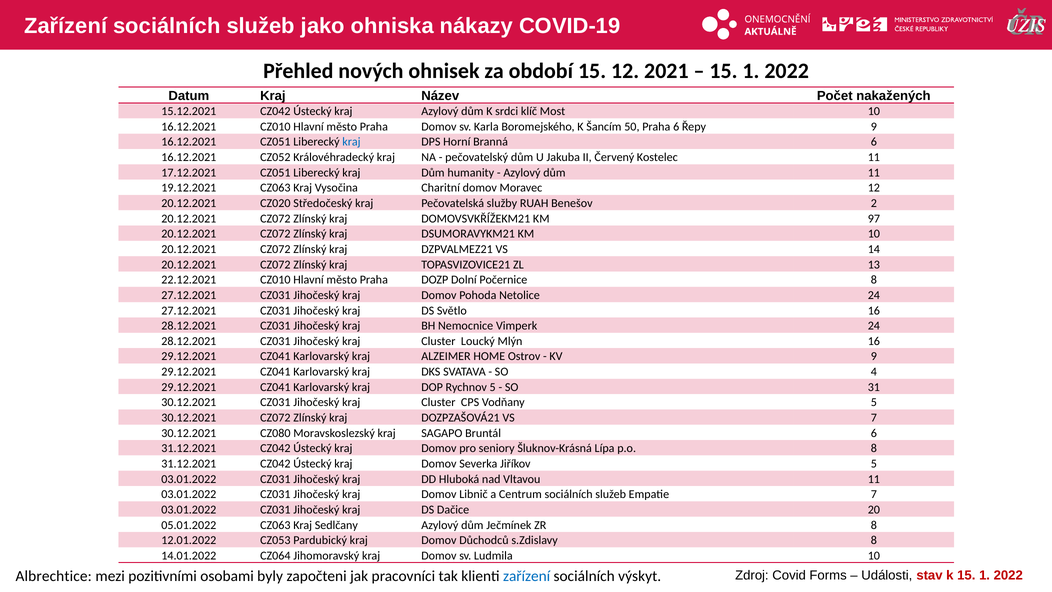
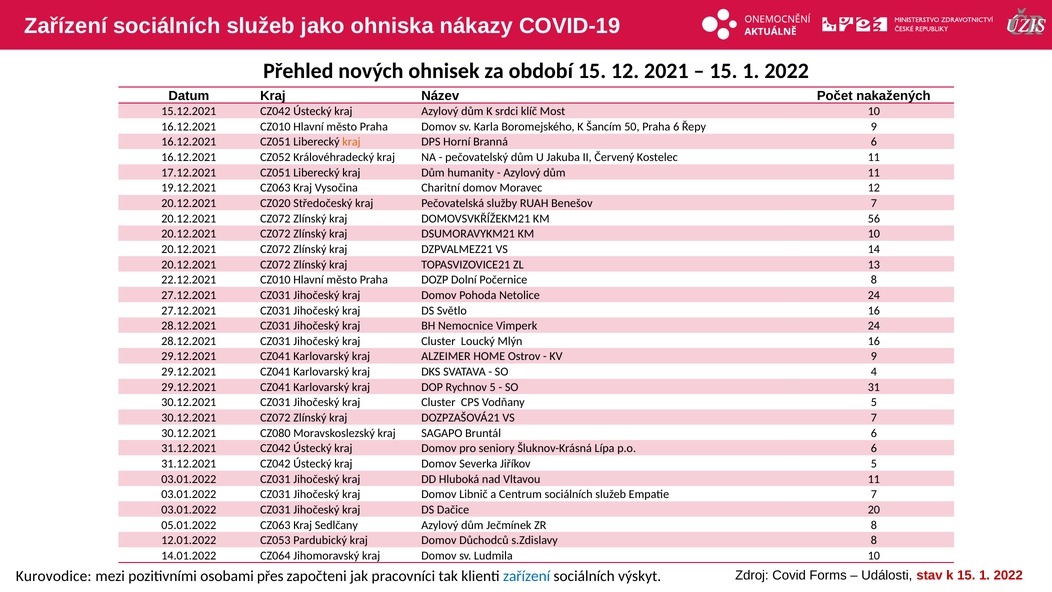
kraj at (351, 142) colour: blue -> orange
Benešov 2: 2 -> 7
97: 97 -> 56
p.o 8: 8 -> 6
Albrechtice: Albrechtice -> Kurovodice
byly: byly -> přes
